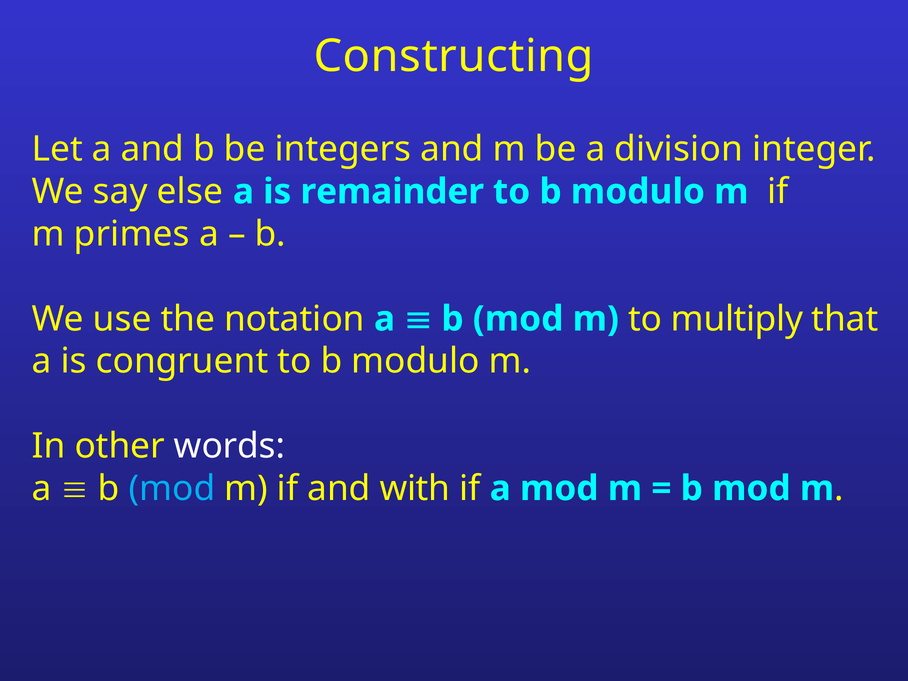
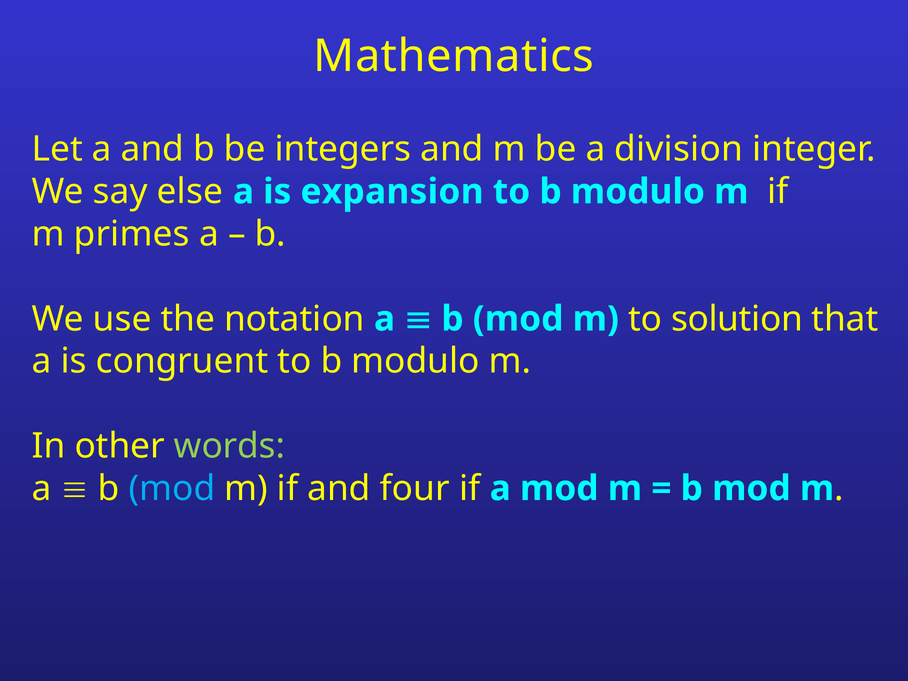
Constructing: Constructing -> Mathematics
remainder: remainder -> expansion
multiply: multiply -> solution
words colour: white -> light green
with: with -> four
